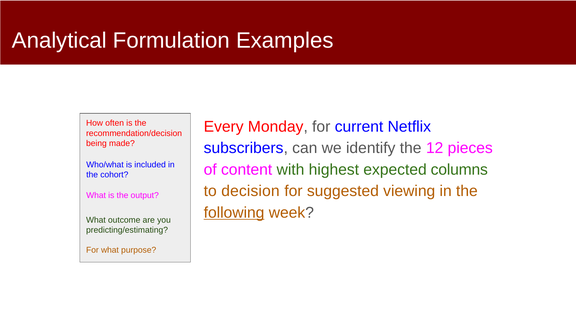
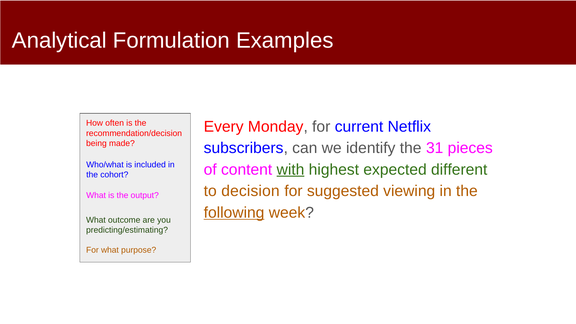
12: 12 -> 31
with underline: none -> present
columns: columns -> different
